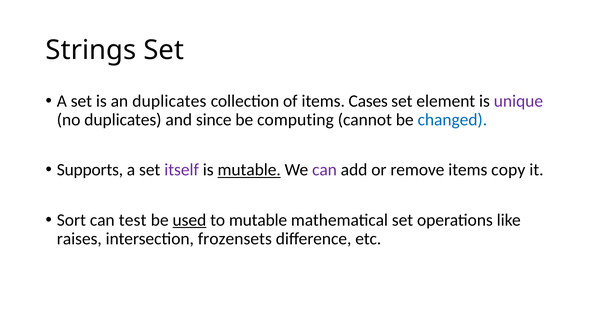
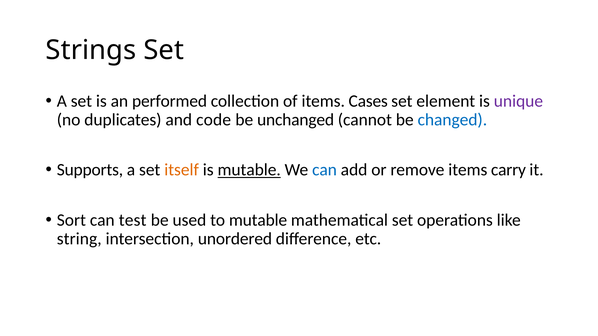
an duplicates: duplicates -> performed
since: since -> code
computing: computing -> unchanged
itself colour: purple -> orange
can at (325, 170) colour: purple -> blue
copy: copy -> carry
used underline: present -> none
raises: raises -> string
frozensets: frozensets -> unordered
